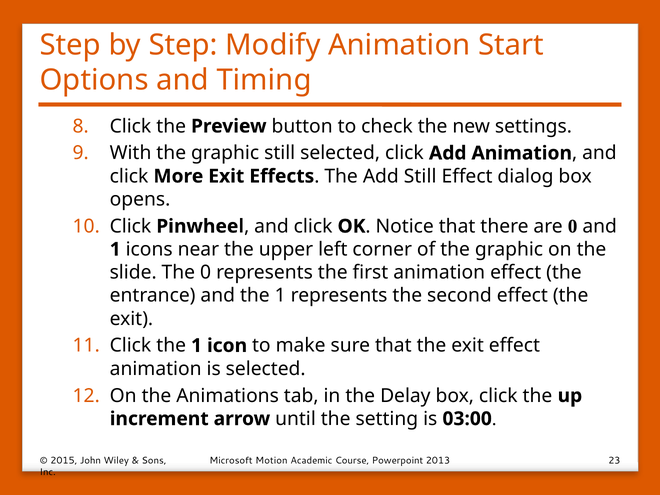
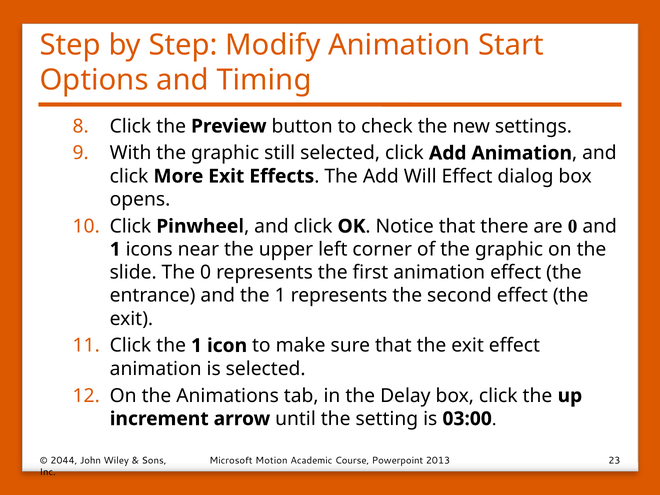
Add Still: Still -> Will
2015: 2015 -> 2044
